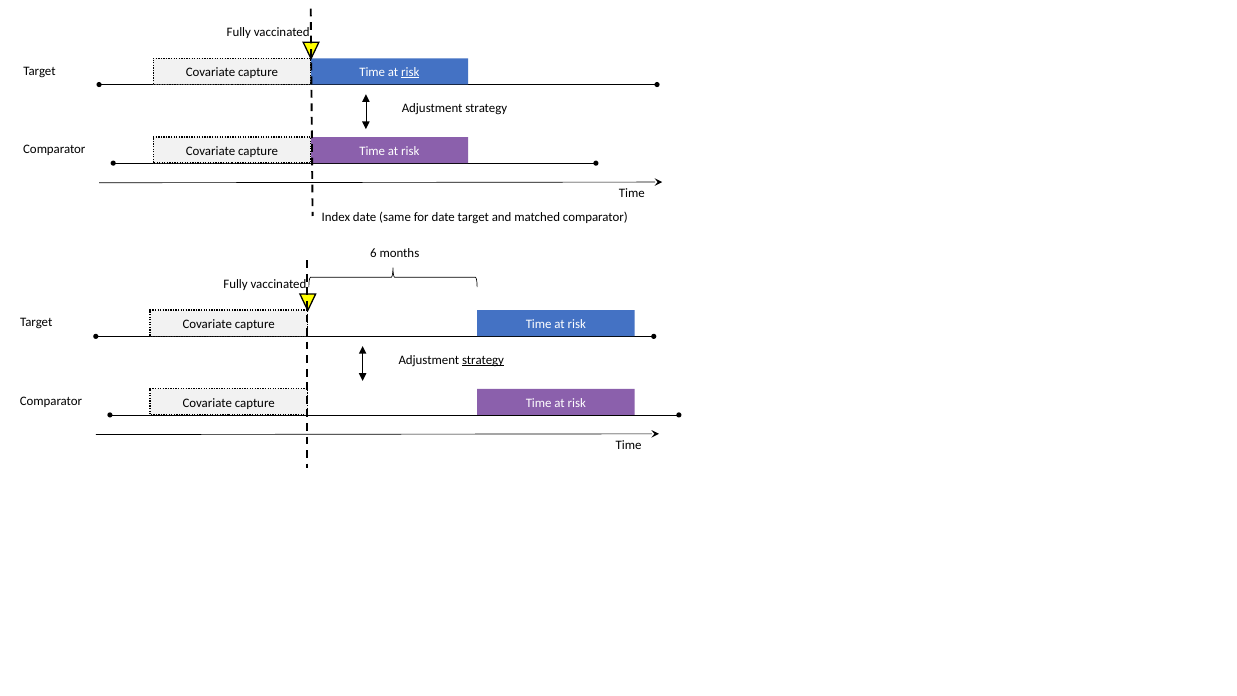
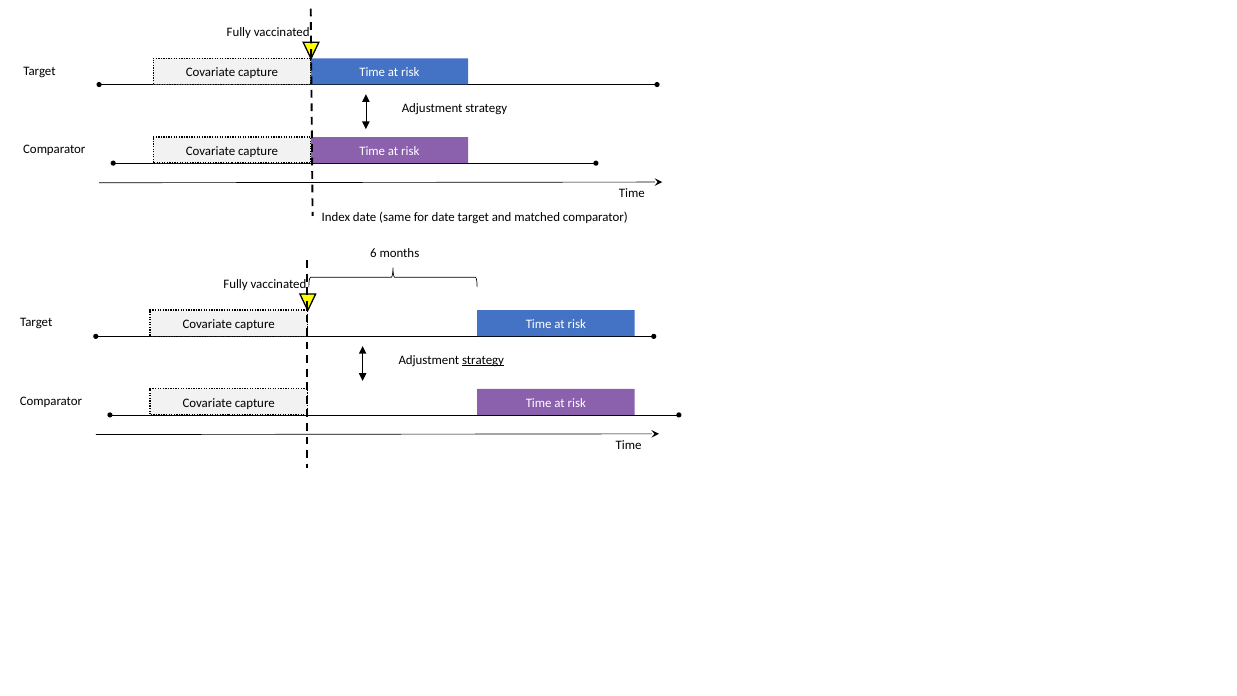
risk at (410, 72) underline: present -> none
